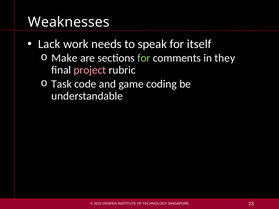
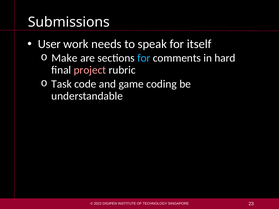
Weaknesses: Weaknesses -> Submissions
Lack: Lack -> User
for at (144, 58) colour: light green -> light blue
they: they -> hard
